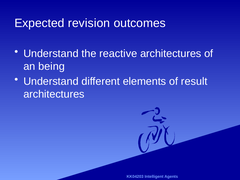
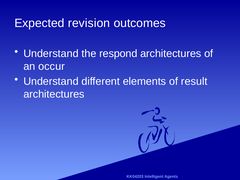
reactive: reactive -> respond
being: being -> occur
